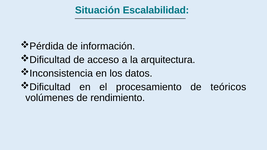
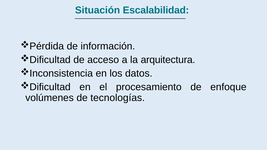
teóricos: teóricos -> enfoque
rendimiento: rendimiento -> tecnologías
